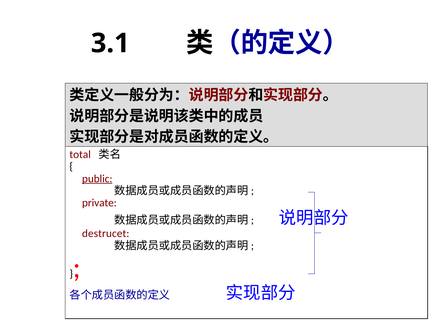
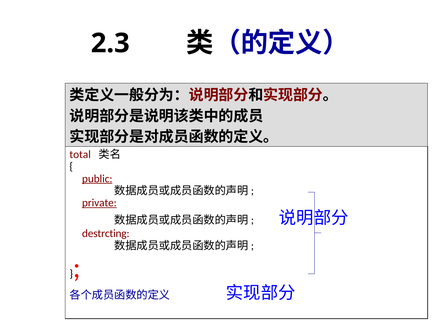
3.1: 3.1 -> 2.3
private underline: none -> present
destrucet: destrucet -> destrcting
